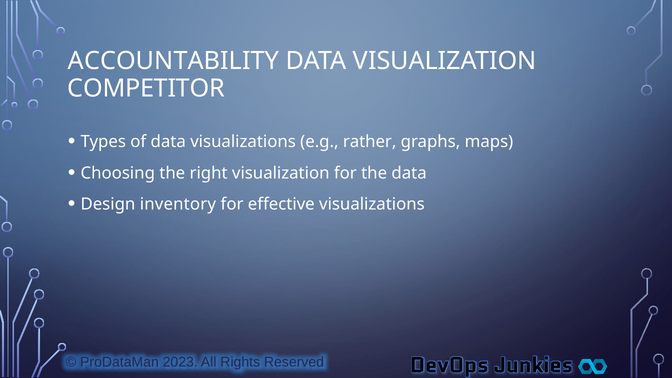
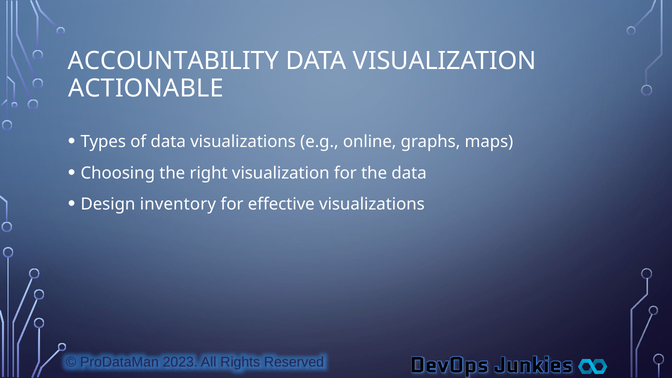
COMPETITOR: COMPETITOR -> ACTIONABLE
rather: rather -> online
